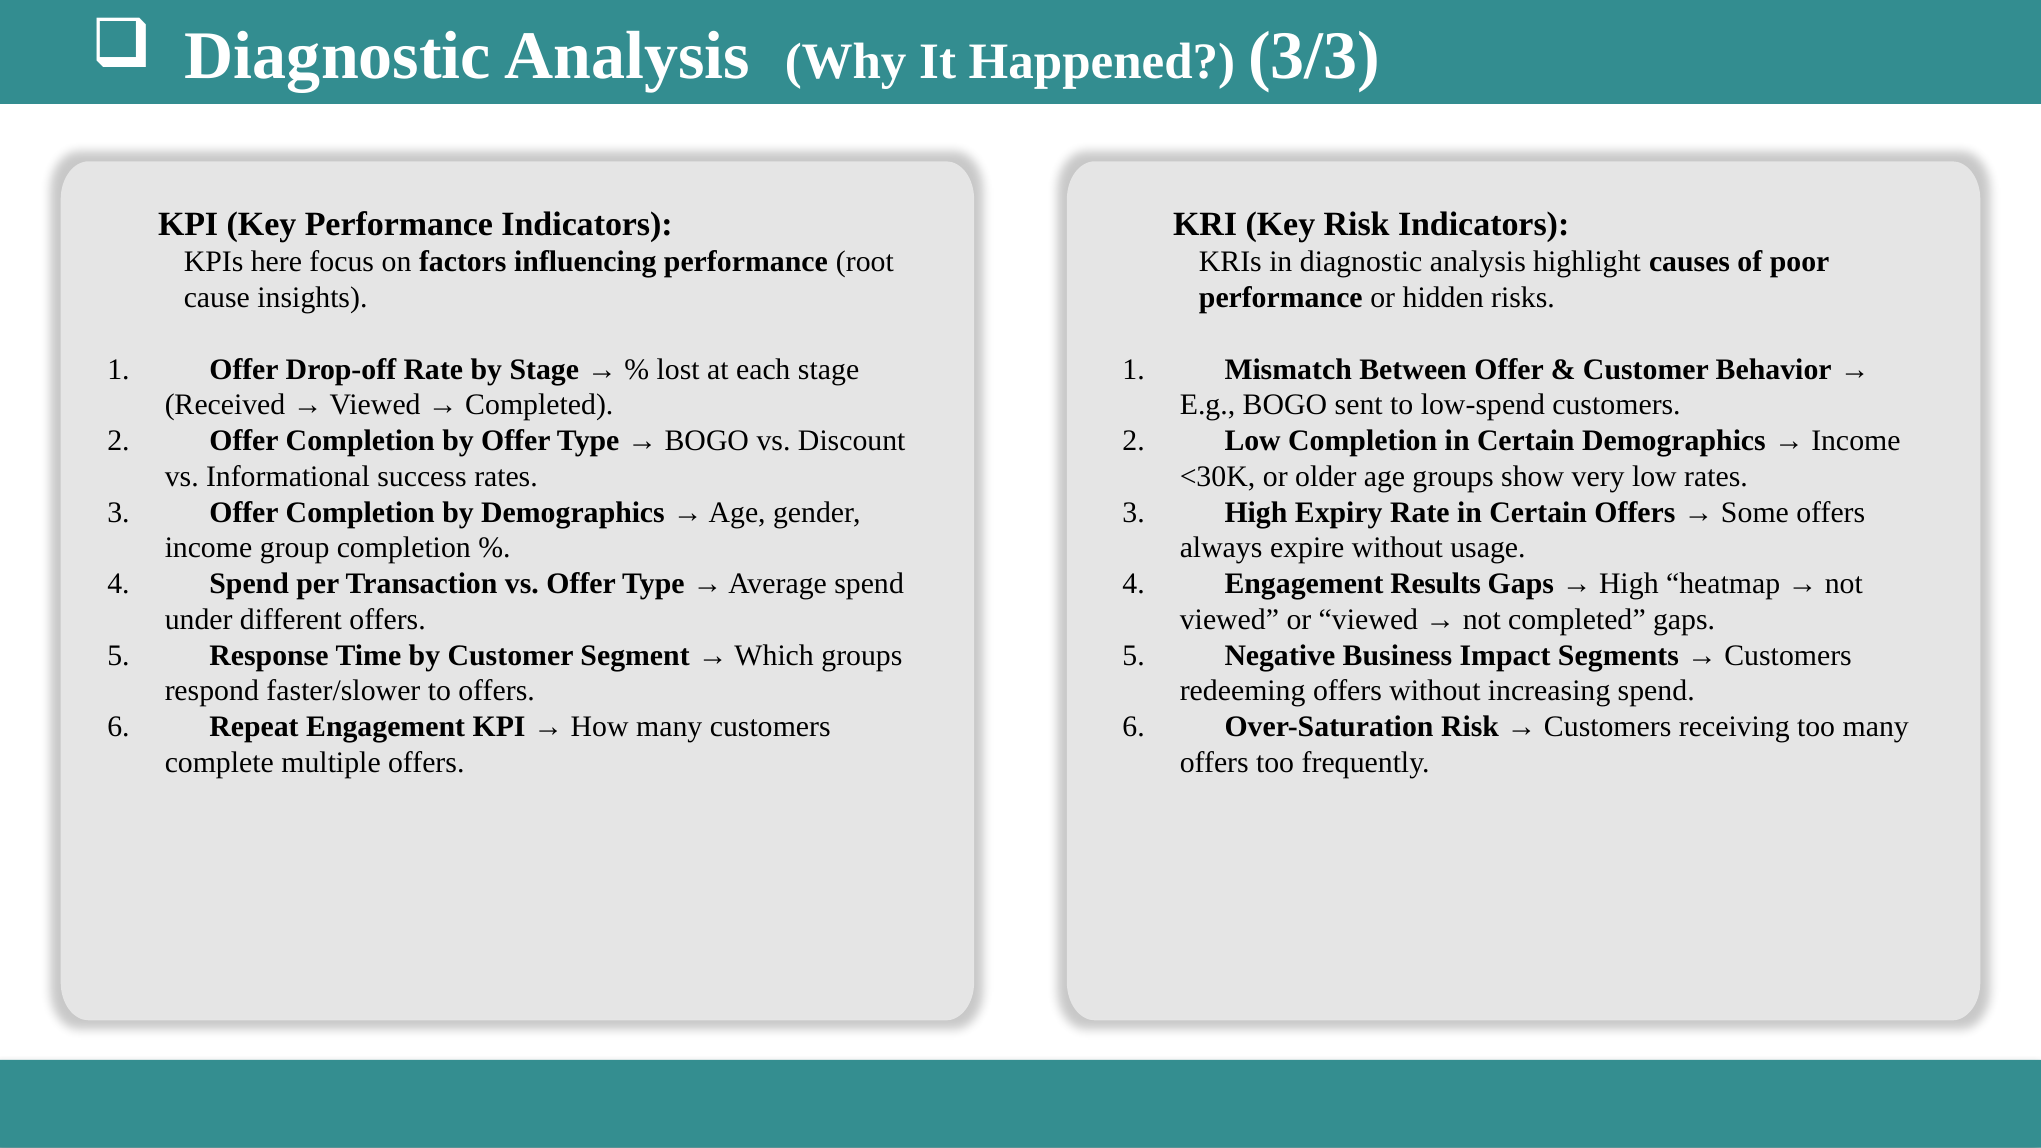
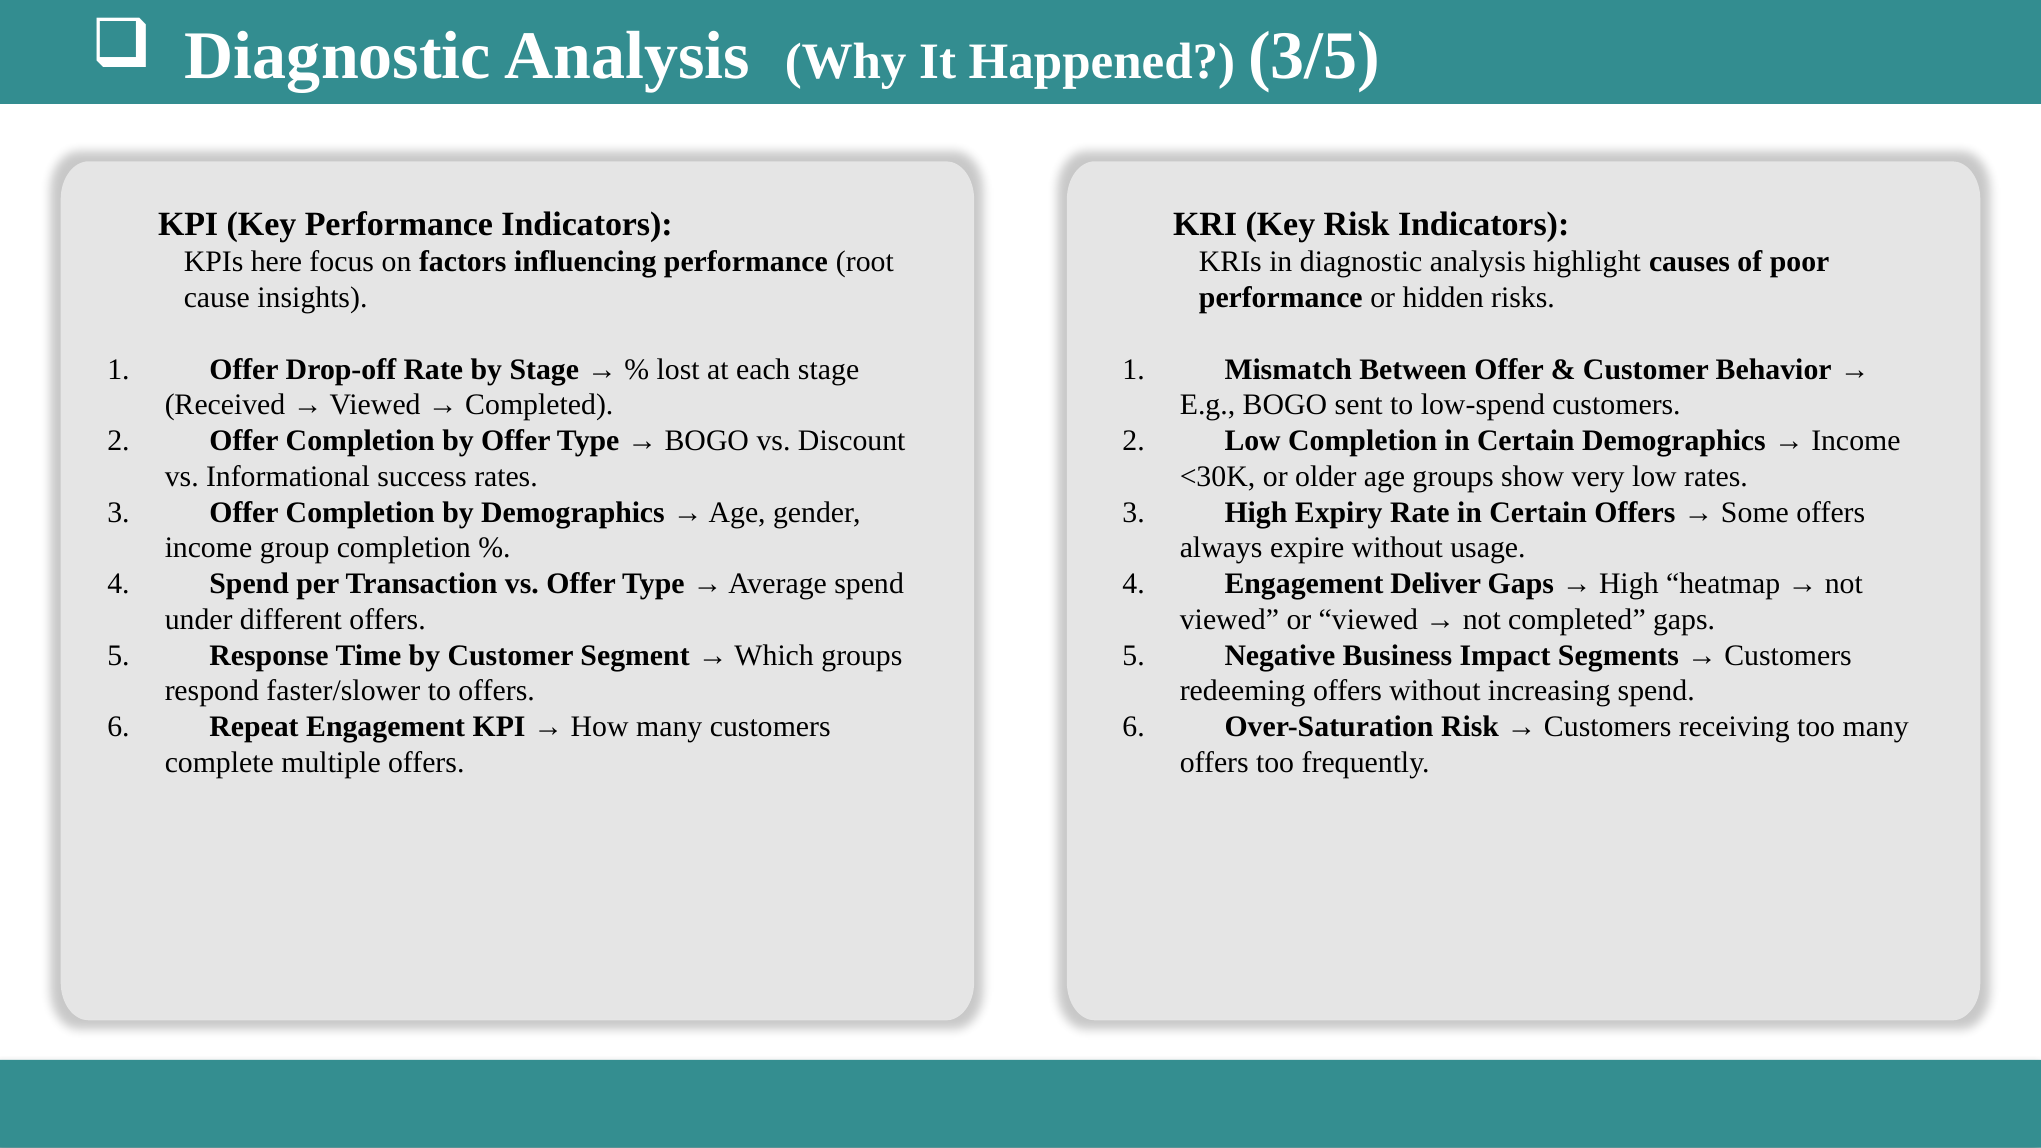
3/3: 3/3 -> 3/5
Results: Results -> Deliver
